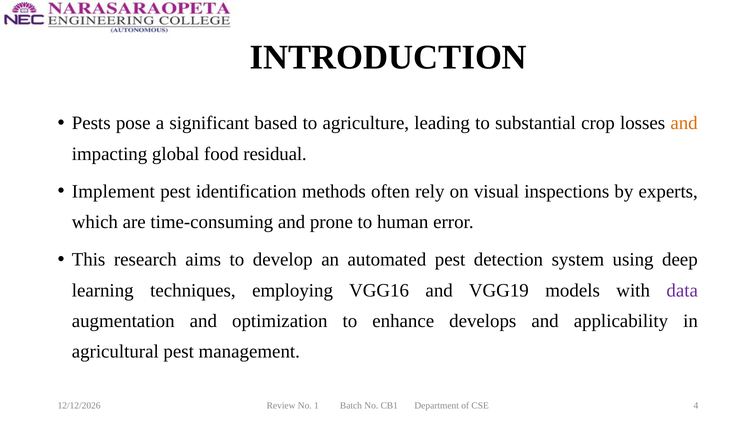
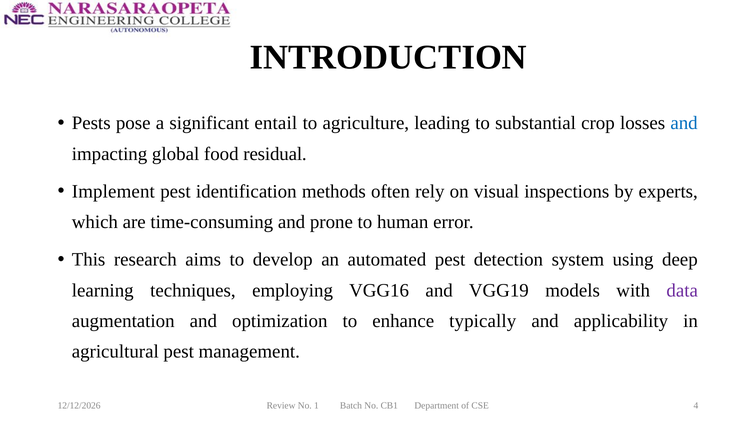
based: based -> entail
and at (684, 123) colour: orange -> blue
develops: develops -> typically
